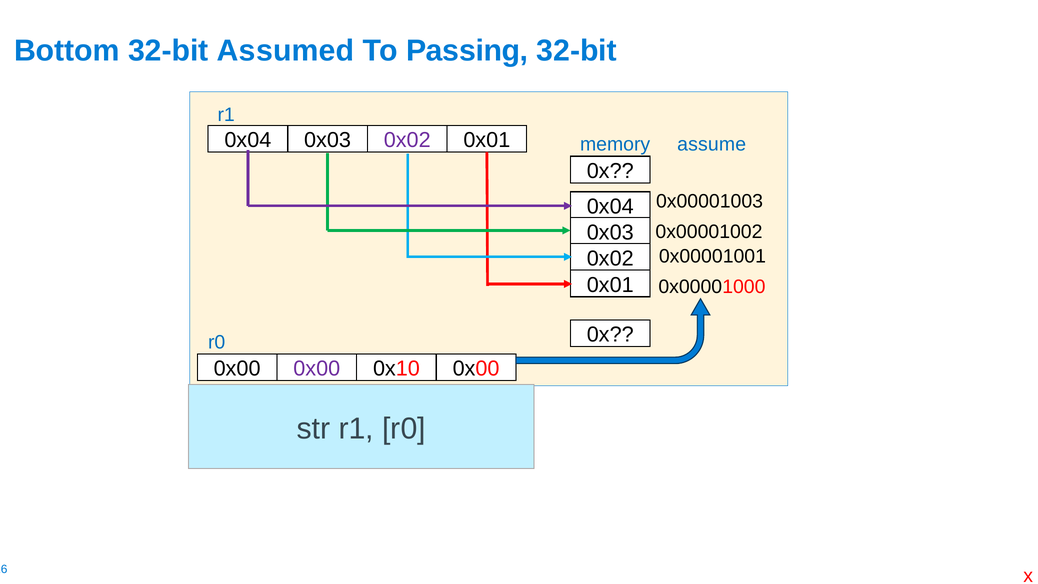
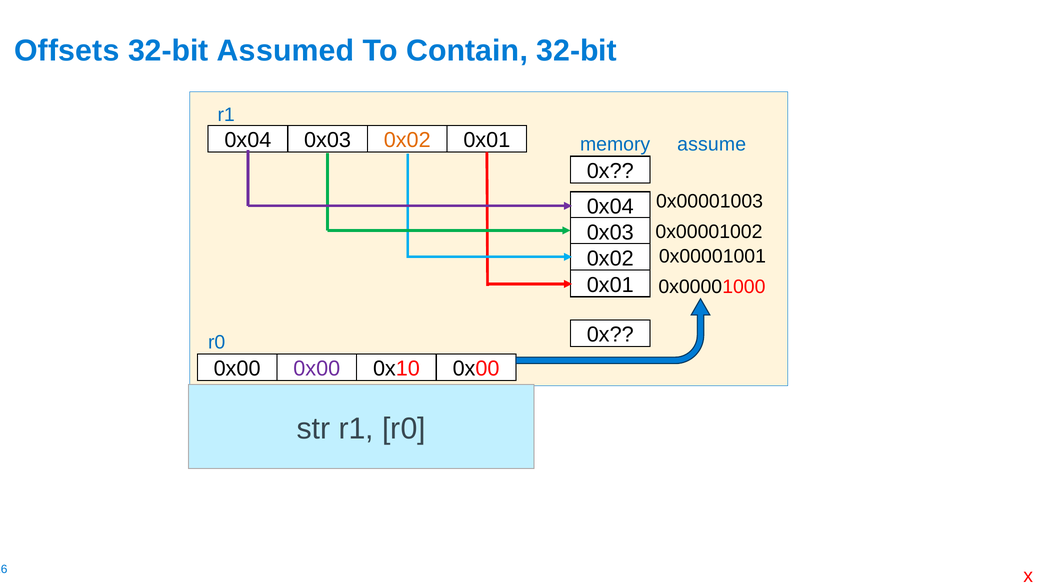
Bottom: Bottom -> Offsets
Passing: Passing -> Contain
0x02 at (407, 140) colour: purple -> orange
